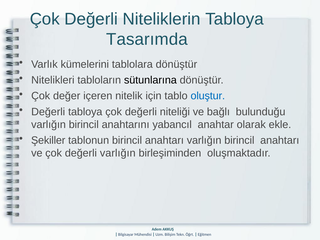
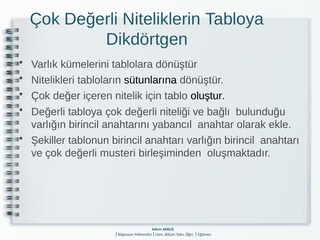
Tasarımda: Tasarımda -> Dikdörtgen
oluştur colour: blue -> black
değerli varlığın: varlığın -> musteri
